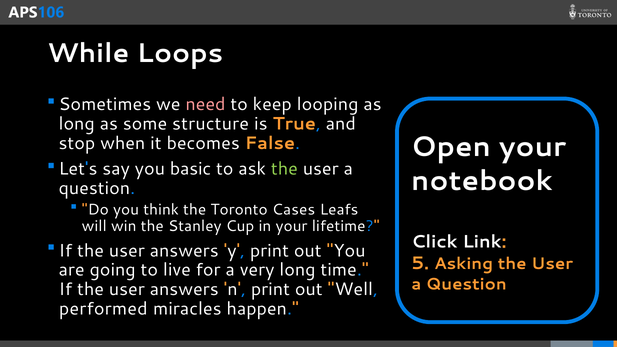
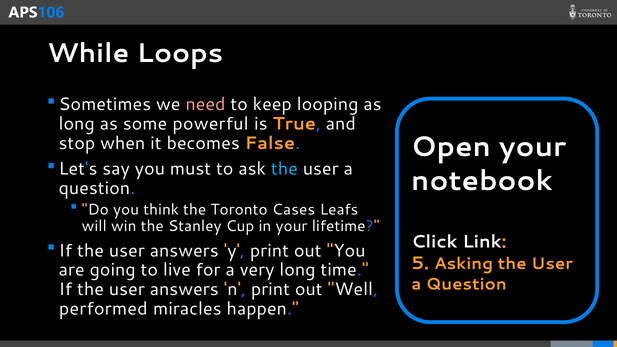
structure: structure -> powerful
basic: basic -> must
the at (284, 169) colour: light green -> light blue
